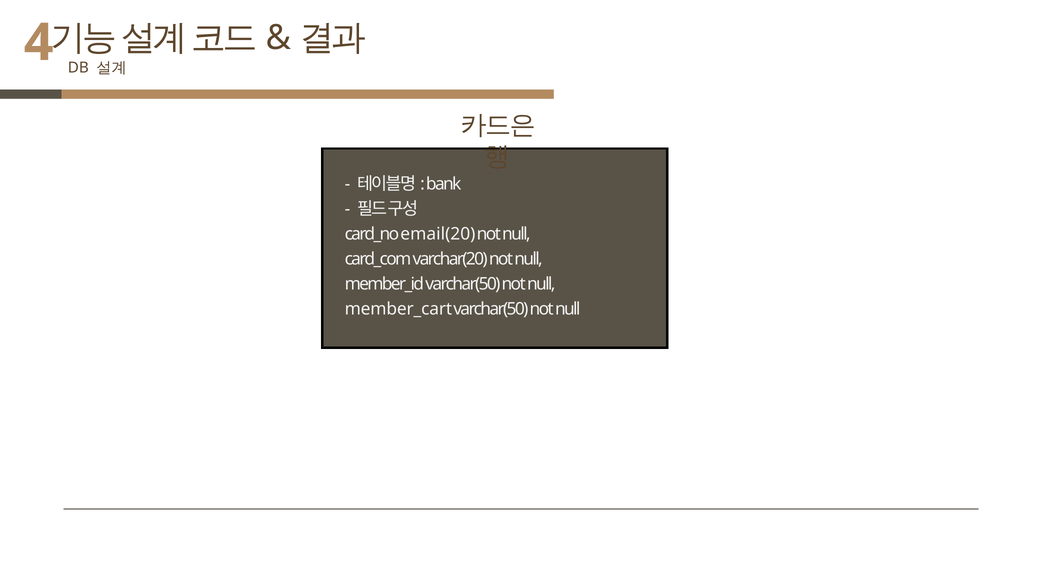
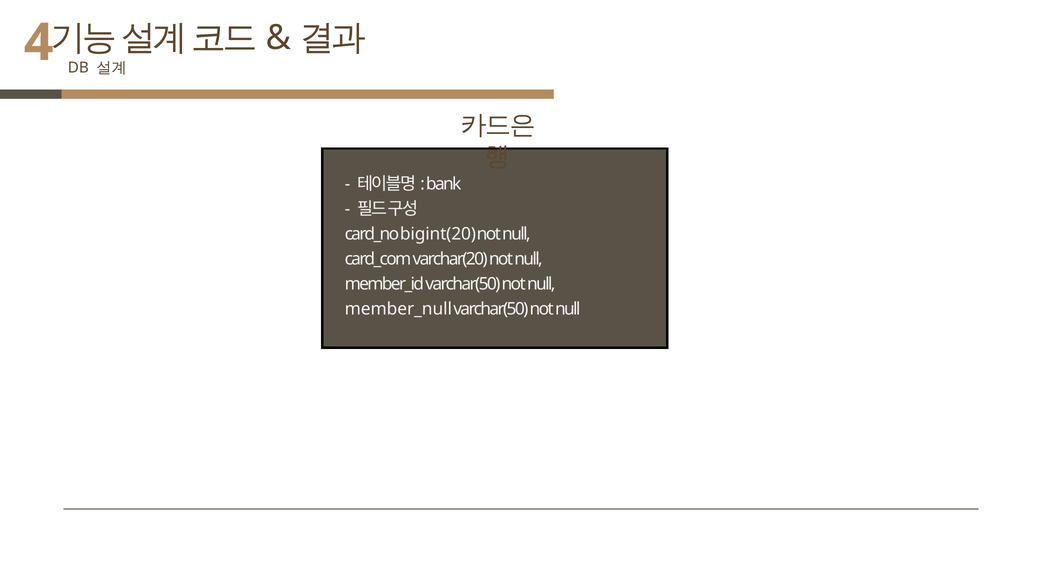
email(20: email(20 -> bigint(20
member_cart: member_cart -> member_null
